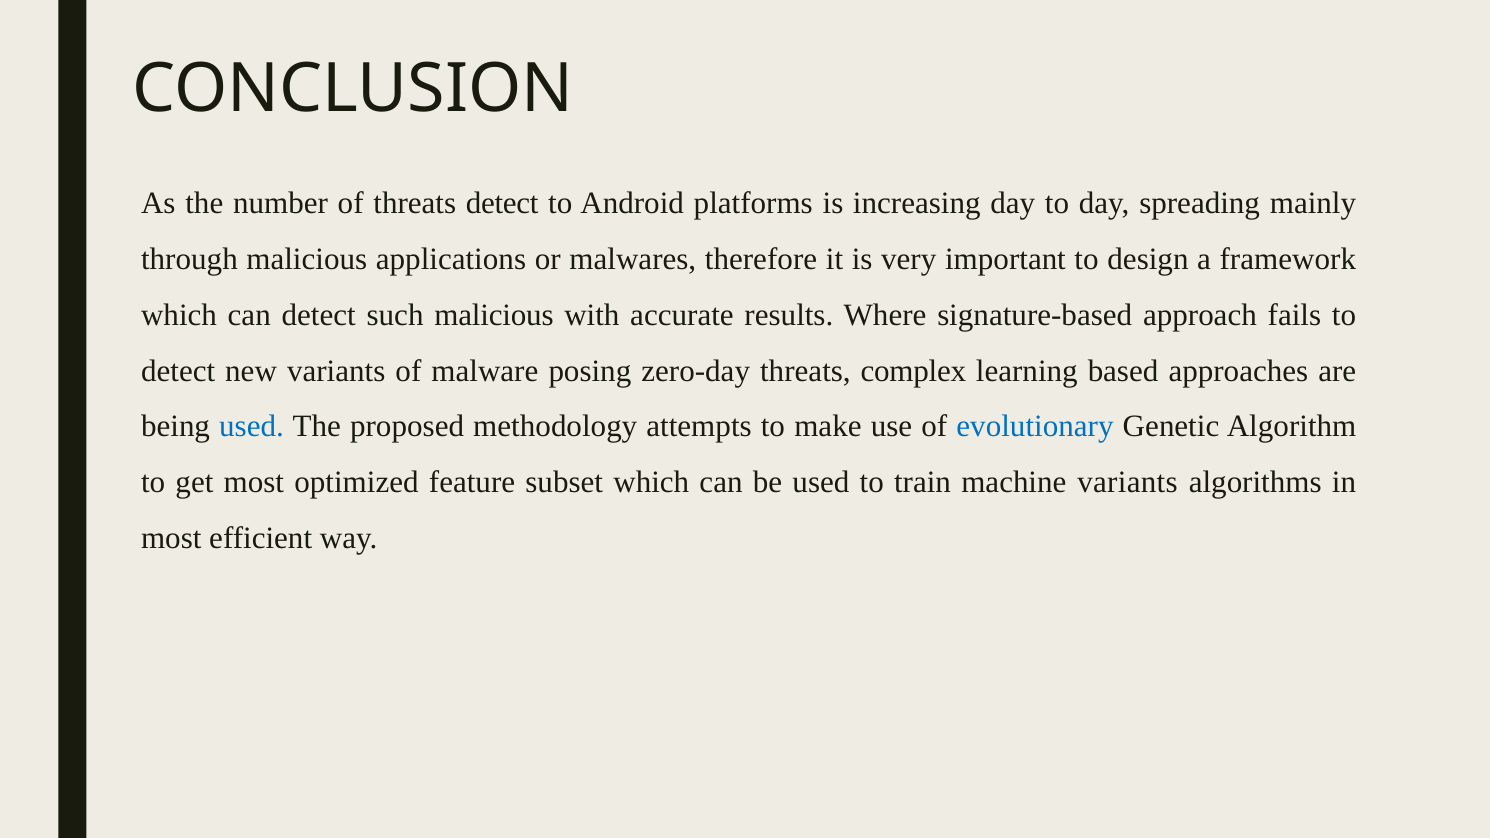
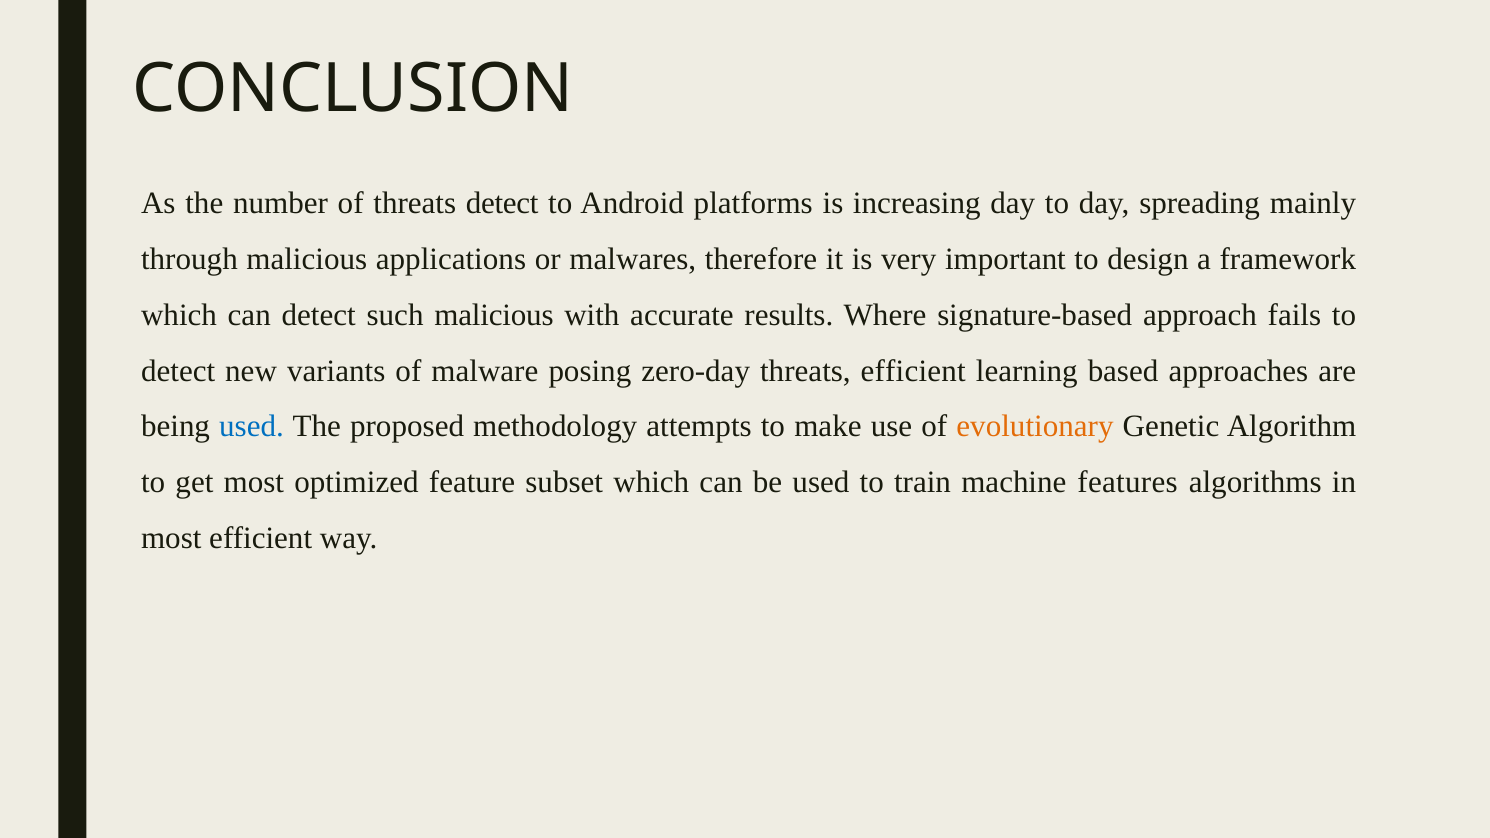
threats complex: complex -> efficient
evolutionary colour: blue -> orange
machine variants: variants -> features
